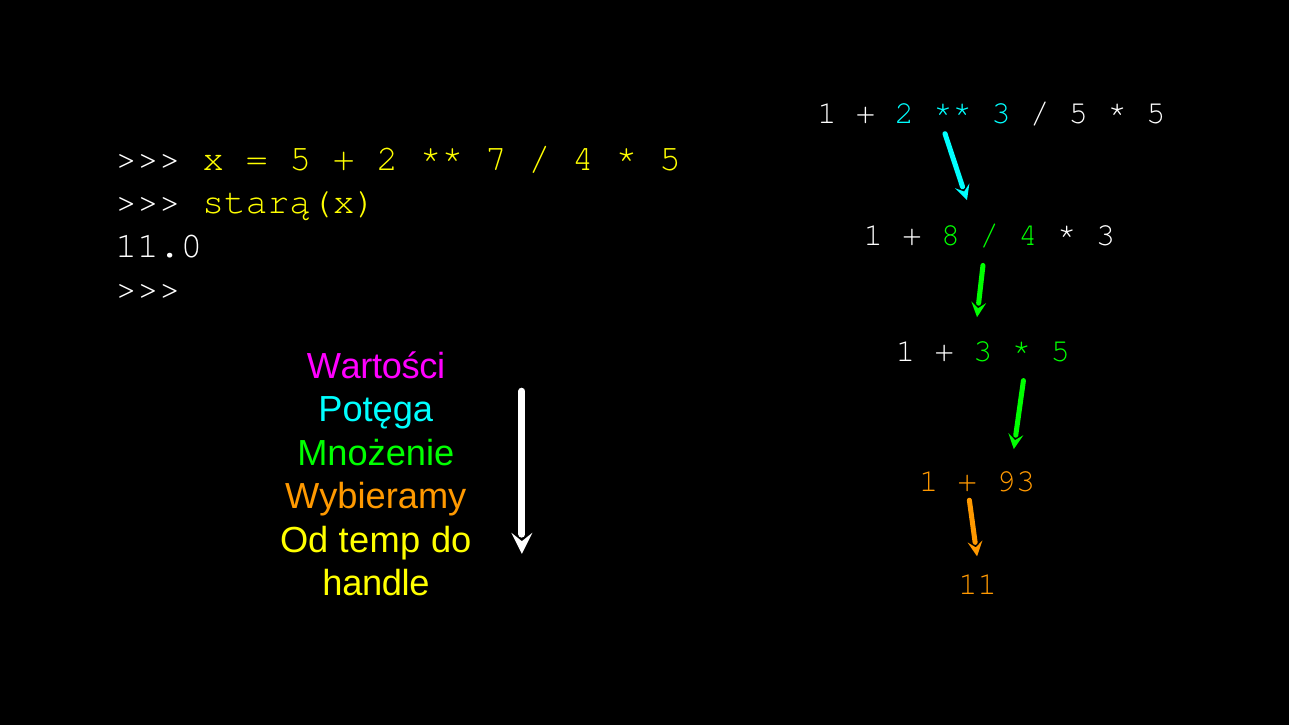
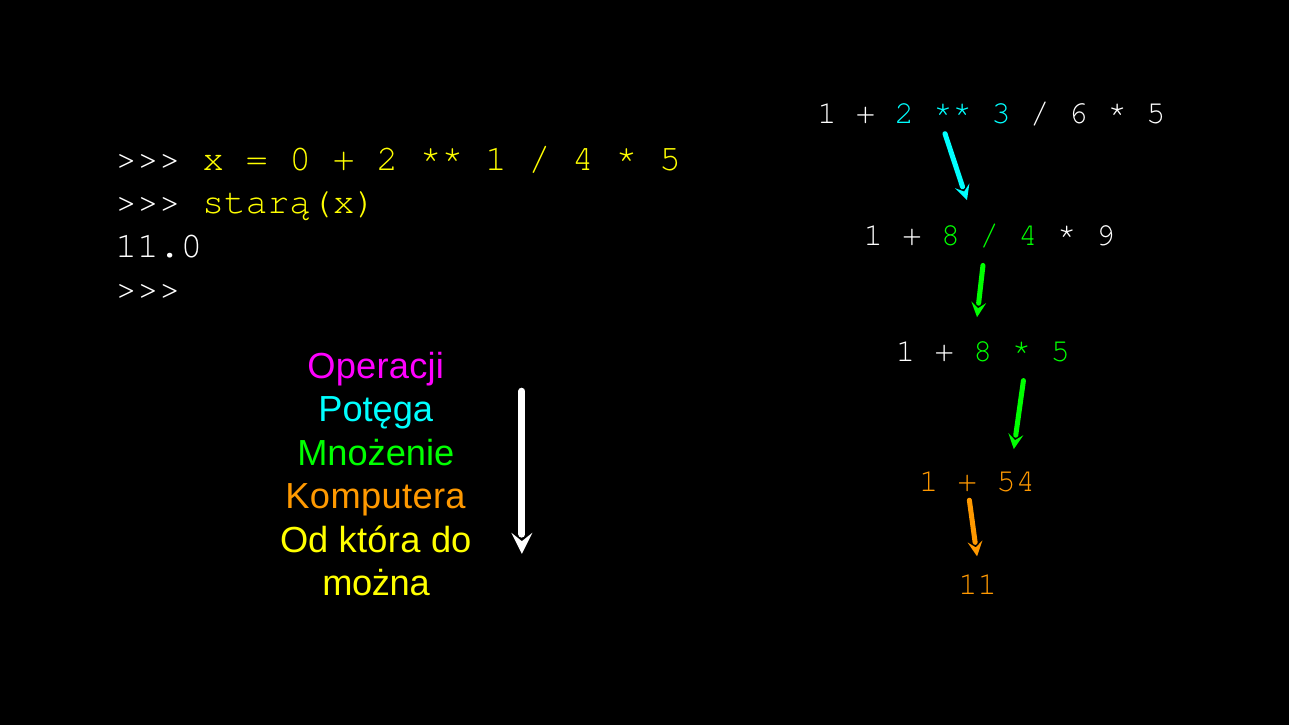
5 at (1078, 112): 5 -> 6
5 at (300, 158): 5 -> 0
7 at (496, 158): 7 -> 1
3 at (1105, 235): 3 -> 9
3 at (983, 351): 3 -> 8
Wartości: Wartości -> Operacji
93: 93 -> 54
Wybieramy: Wybieramy -> Komputera
temp: temp -> która
handle: handle -> można
